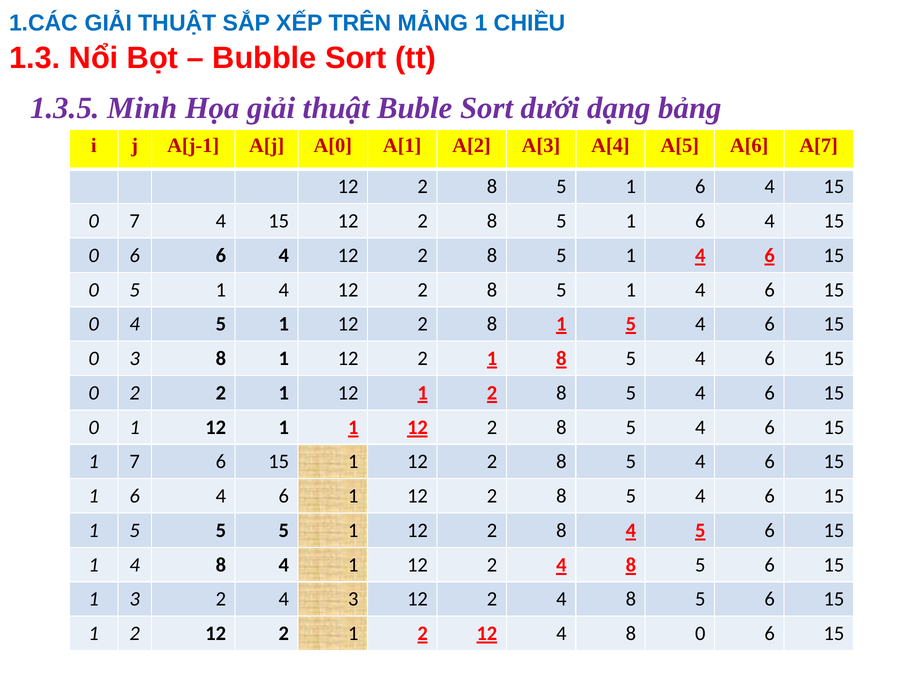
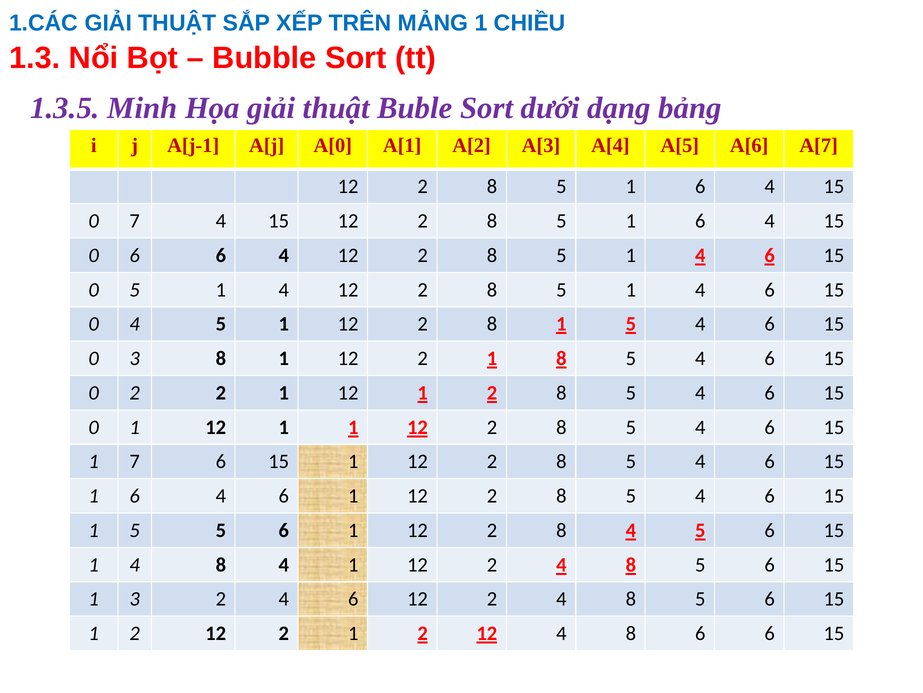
5 5 5: 5 -> 6
2 4 3: 3 -> 6
8 0: 0 -> 6
